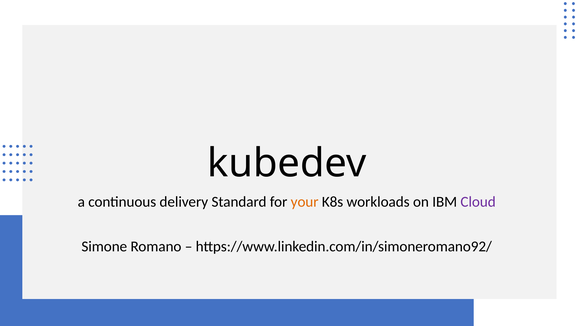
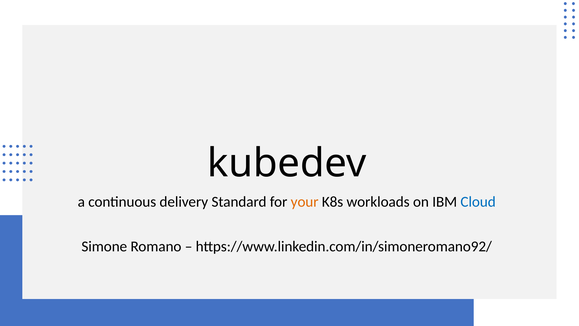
Cloud colour: purple -> blue
